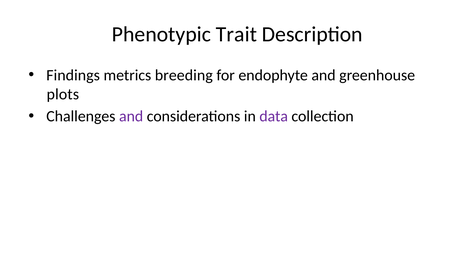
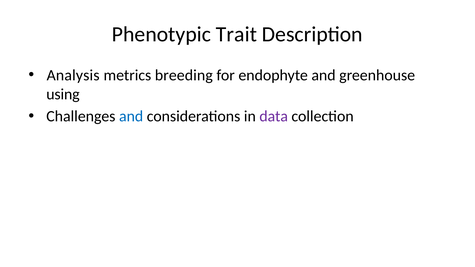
Findings: Findings -> Analysis
plots: plots -> using
and at (131, 116) colour: purple -> blue
